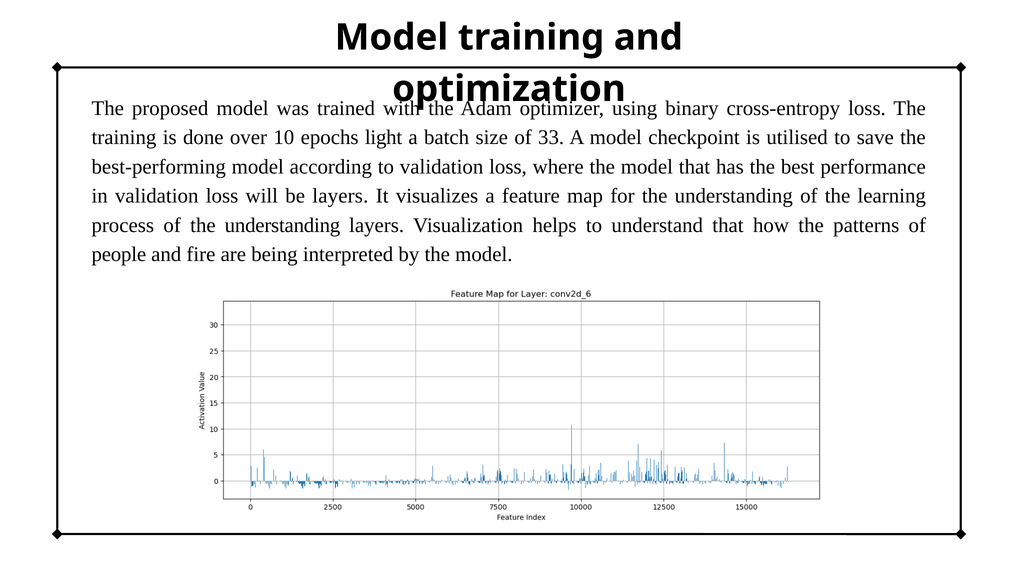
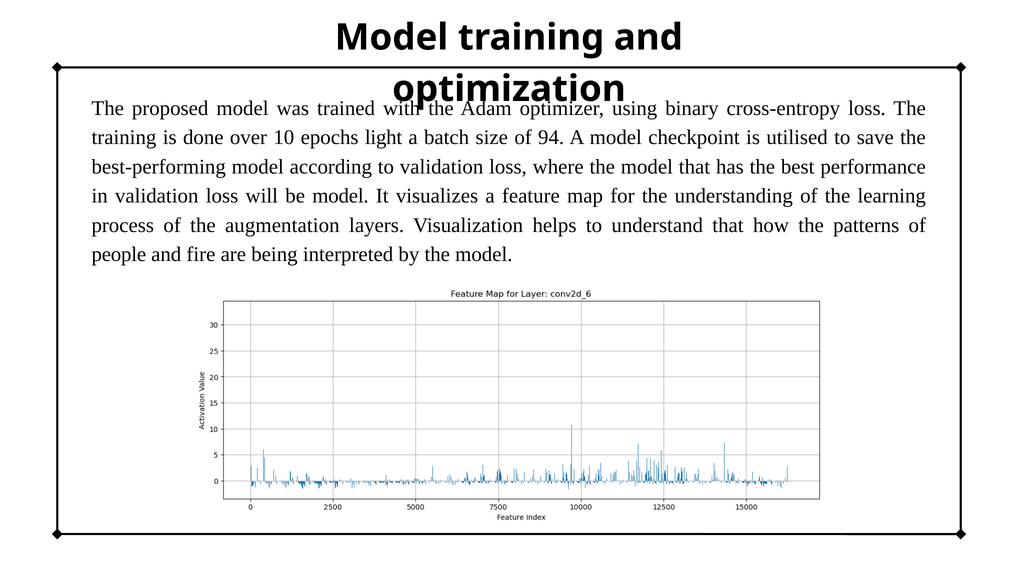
33: 33 -> 94
be layers: layers -> model
of the understanding: understanding -> augmentation
